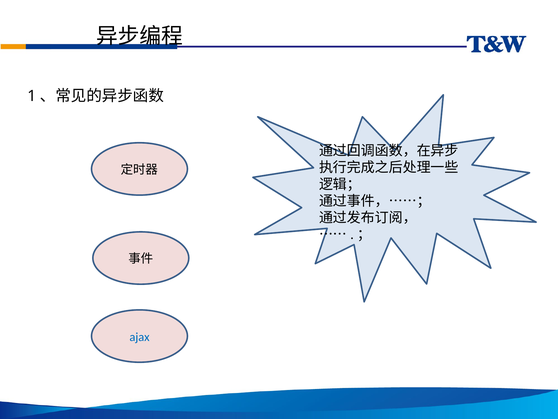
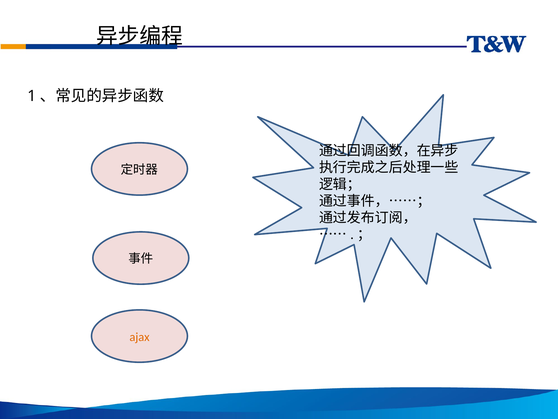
ajax colour: blue -> orange
